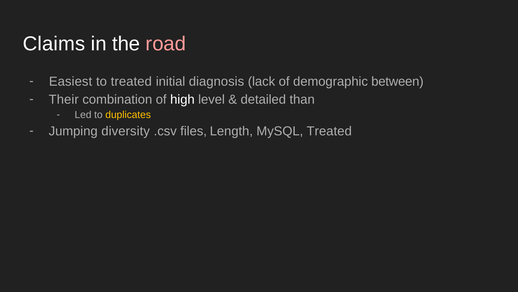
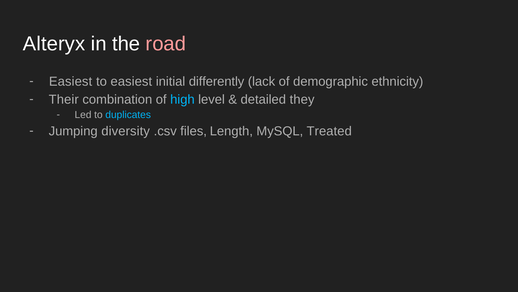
Claims: Claims -> Alteryx
to treated: treated -> easiest
diagnosis: diagnosis -> differently
between: between -> ethnicity
high colour: white -> light blue
than: than -> they
duplicates colour: yellow -> light blue
